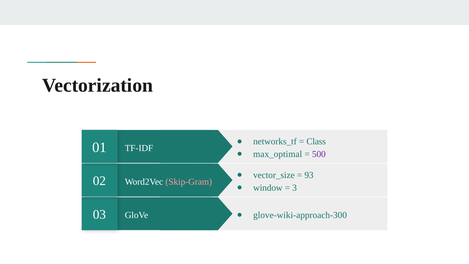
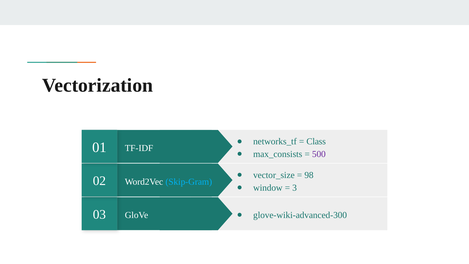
max_optimal: max_optimal -> max_consists
93: 93 -> 98
Skip-Gram colour: pink -> light blue
glove-wiki-approach-300: glove-wiki-approach-300 -> glove-wiki-advanced-300
